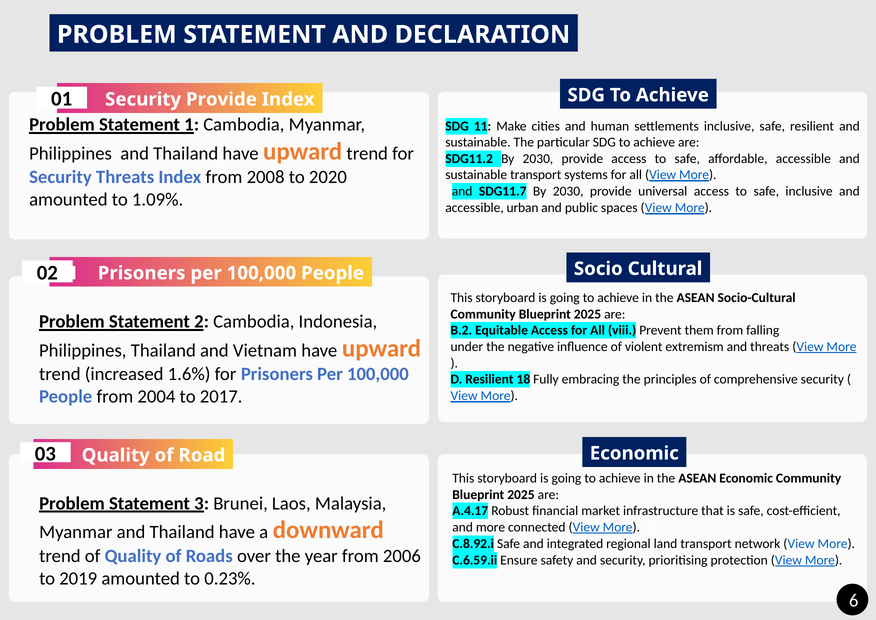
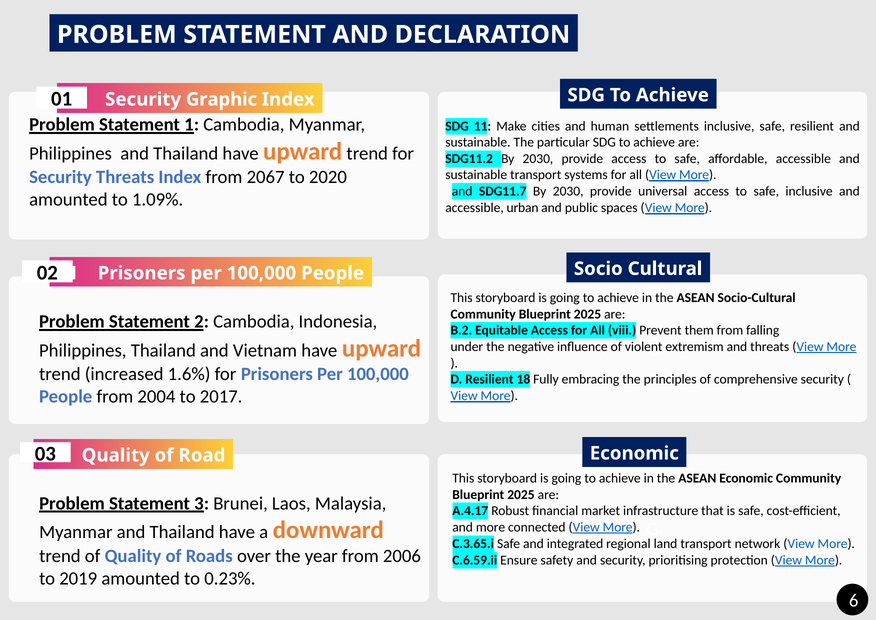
Security Provide: Provide -> Graphic
2008: 2008 -> 2067
C.8.92.i: C.8.92.i -> C.3.65.i
